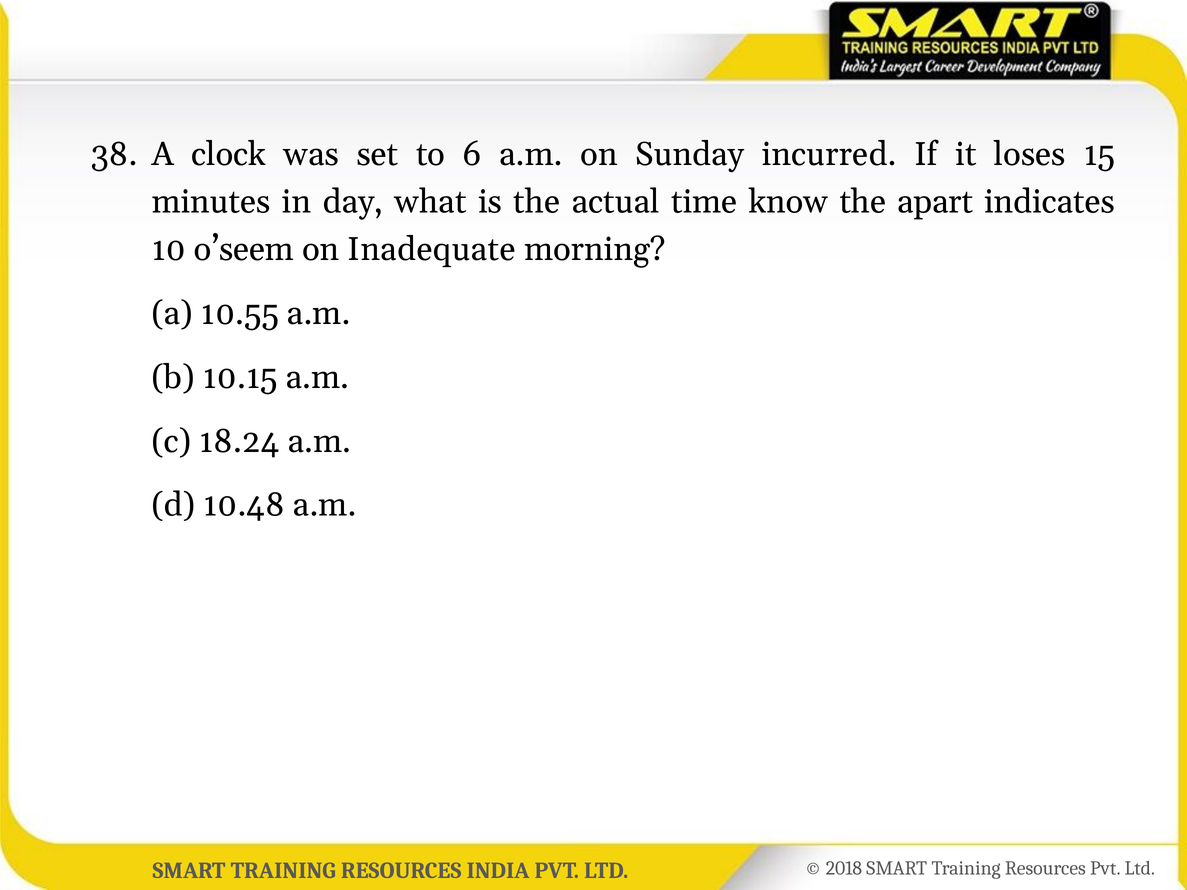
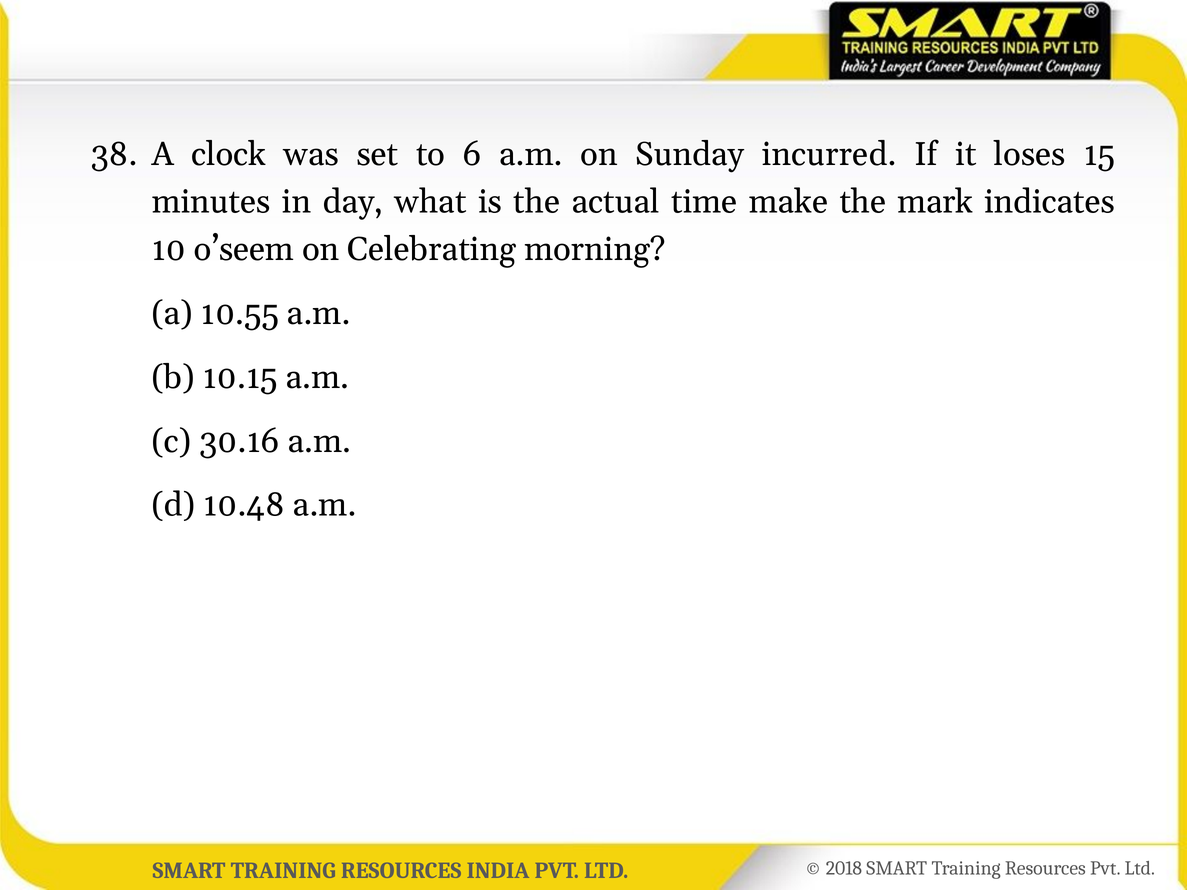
know: know -> make
apart: apart -> mark
Inadequate: Inadequate -> Celebrating
18.24: 18.24 -> 30.16
